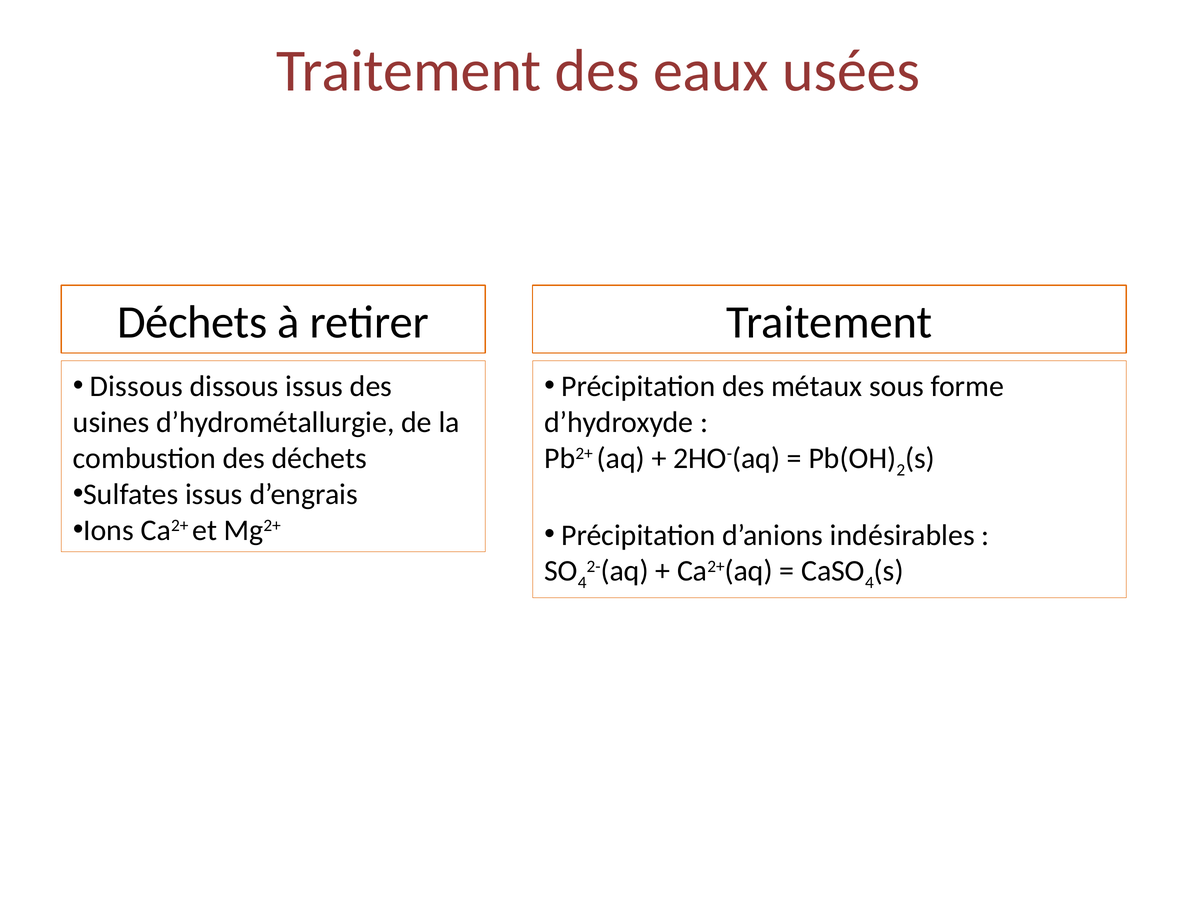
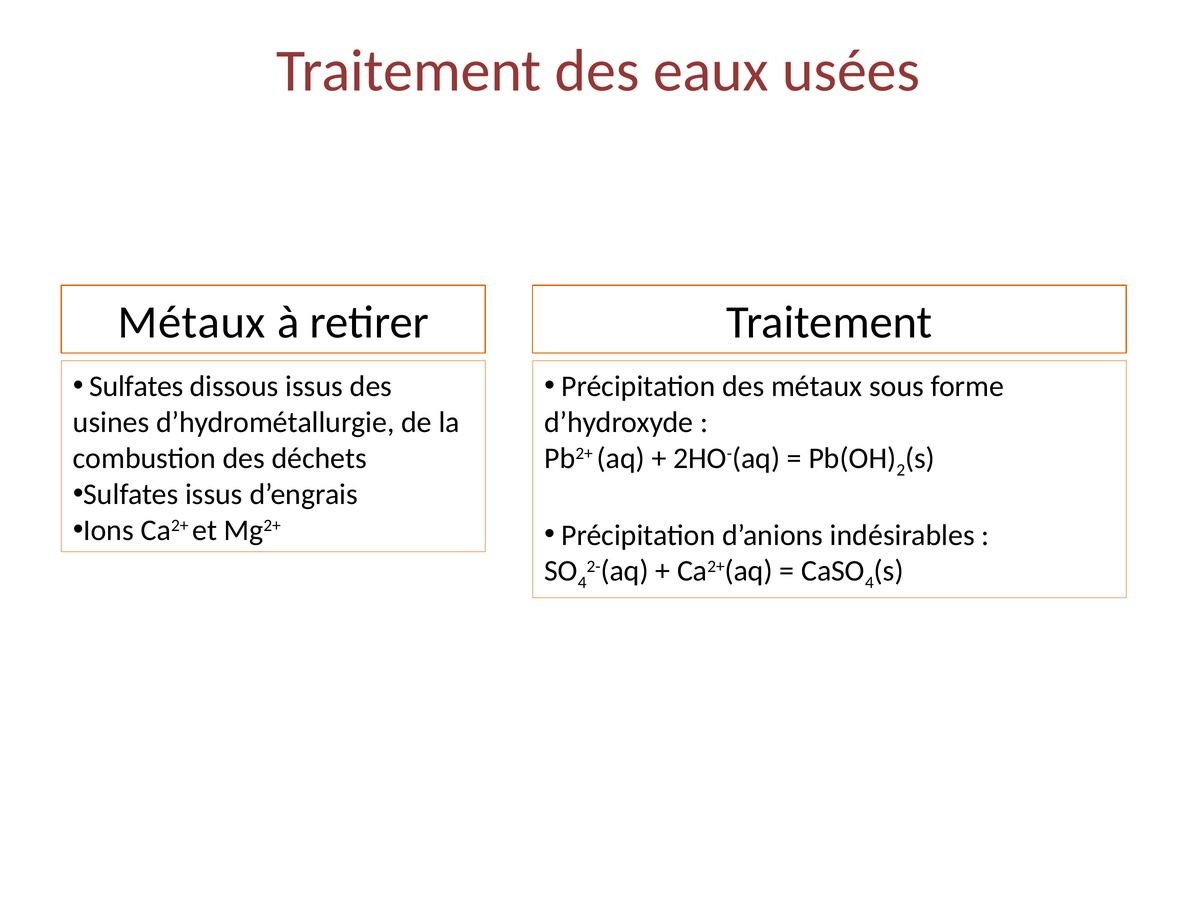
Déchets at (192, 322): Déchets -> Métaux
Dissous at (136, 387): Dissous -> Sulfates
